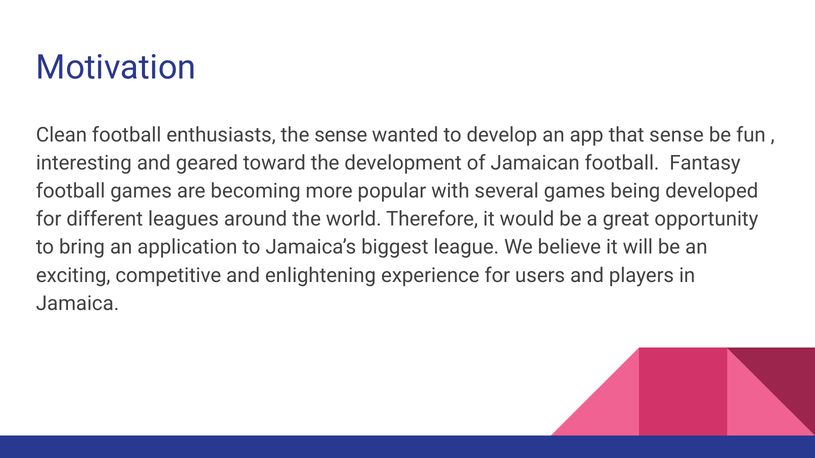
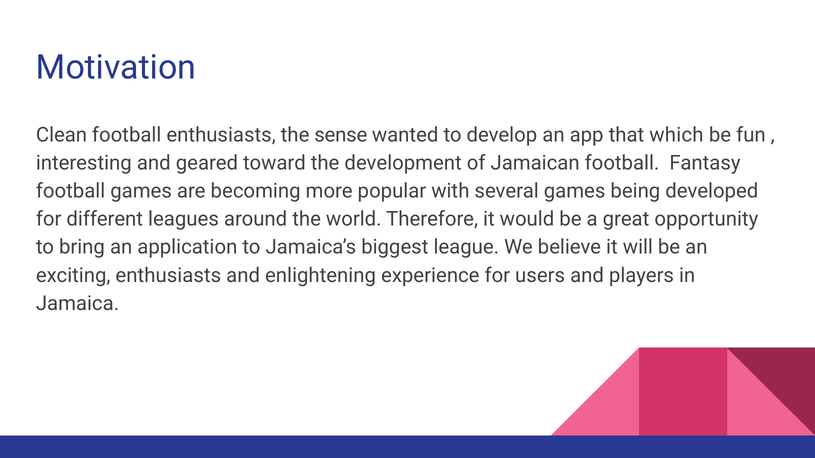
that sense: sense -> which
exciting competitive: competitive -> enthusiasts
